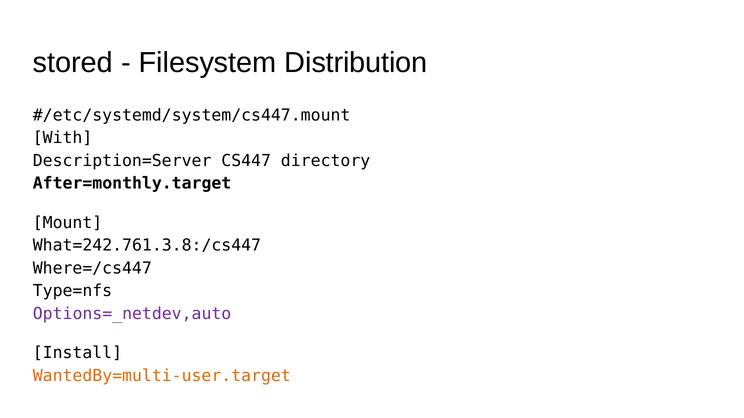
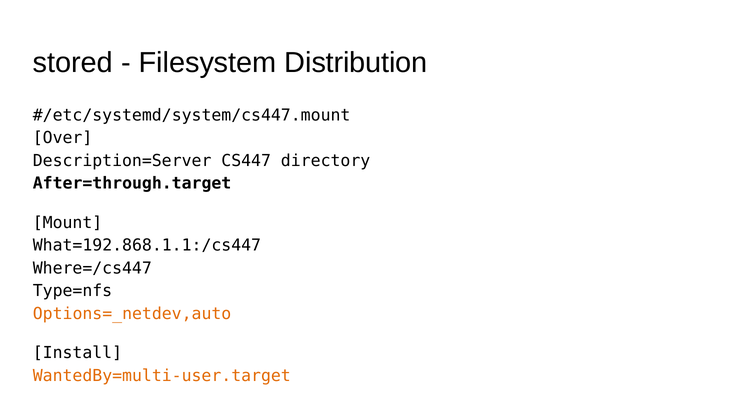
With: With -> Over
After=monthly.target: After=monthly.target -> After=through.target
What=242.761.3.8:/cs447: What=242.761.3.8:/cs447 -> What=192.868.1.1:/cs447
Options=_netdev,auto colour: purple -> orange
